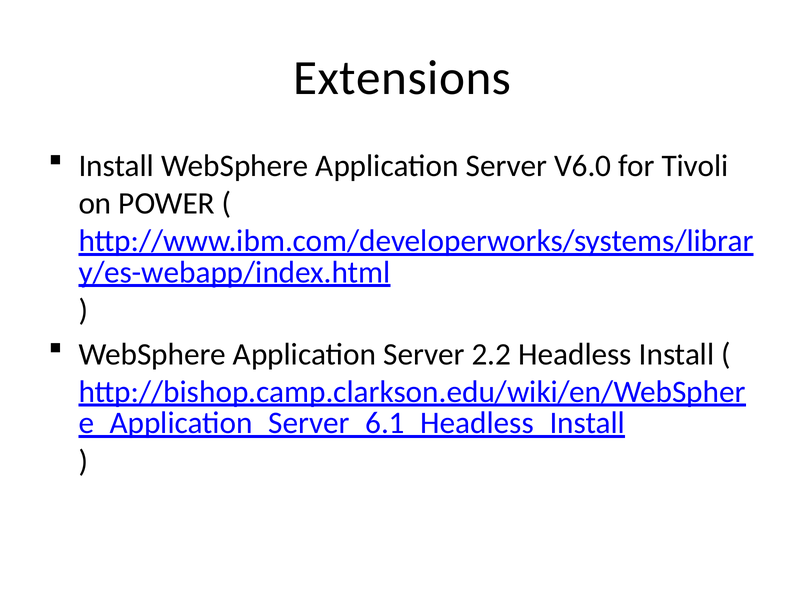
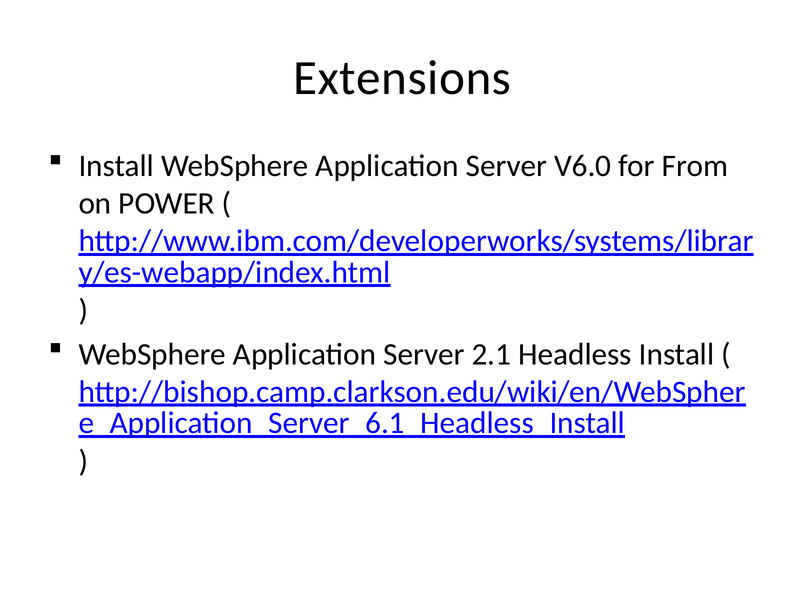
Tivoli: Tivoli -> From
2.2: 2.2 -> 2.1
